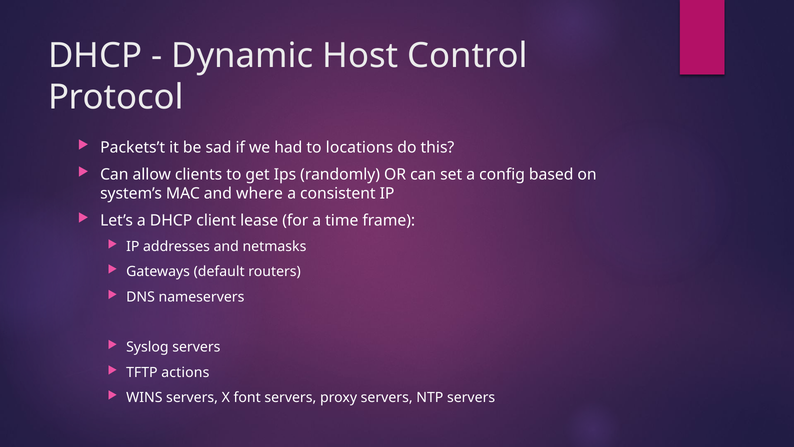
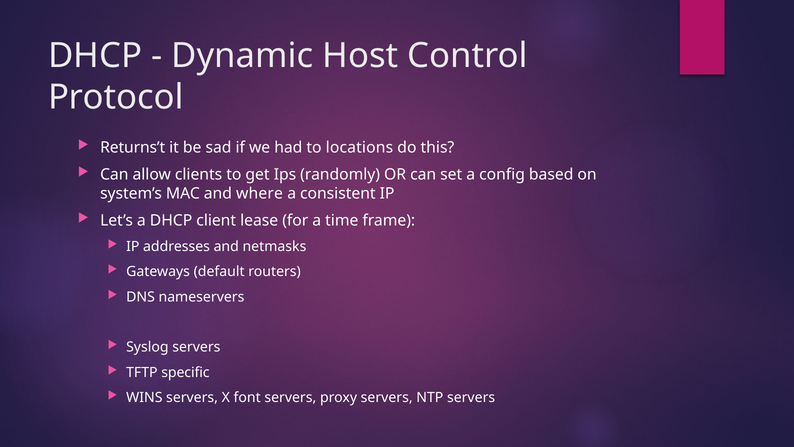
Packets’t: Packets’t -> Returns’t
actions: actions -> specific
